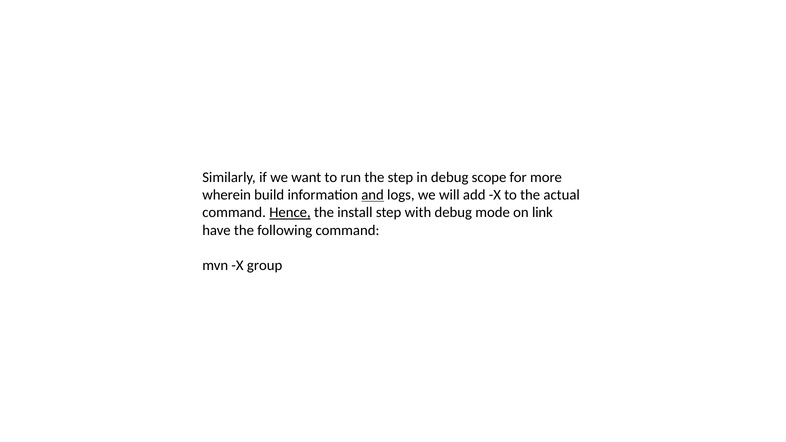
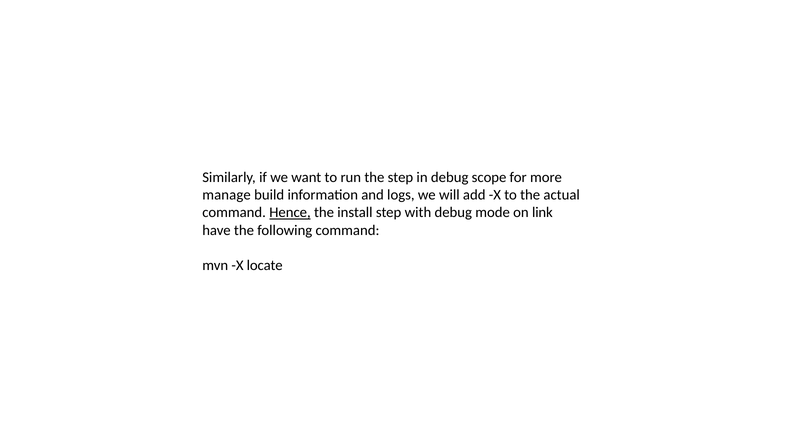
wherein: wherein -> manage
and underline: present -> none
group: group -> locate
